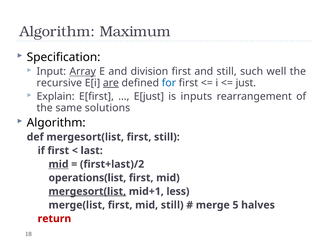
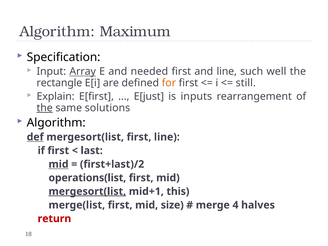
division: division -> needed
and still: still -> line
recursive: recursive -> rectangle
are underline: present -> none
for colour: blue -> orange
just: just -> still
the at (45, 108) underline: none -> present
def underline: none -> present
first still: still -> line
less: less -> this
mid still: still -> size
5: 5 -> 4
